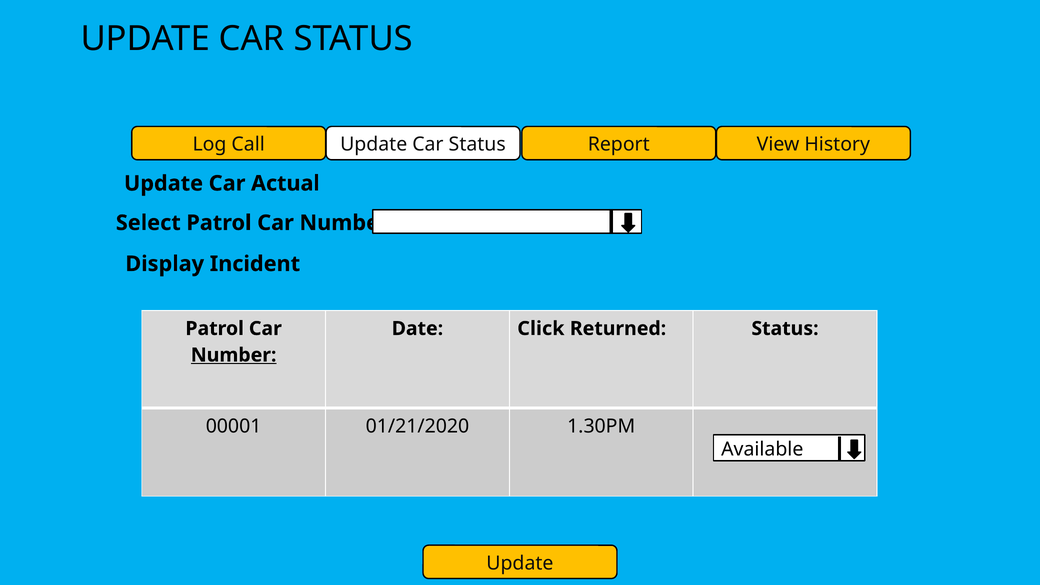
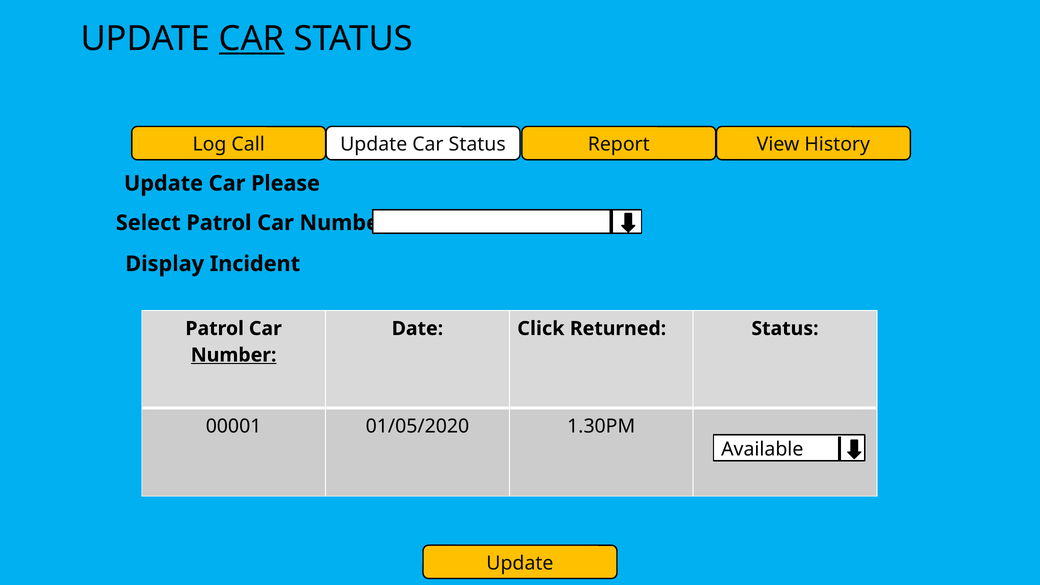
CAR at (252, 39) underline: none -> present
Actual: Actual -> Please
01/21/2020: 01/21/2020 -> 01/05/2020
